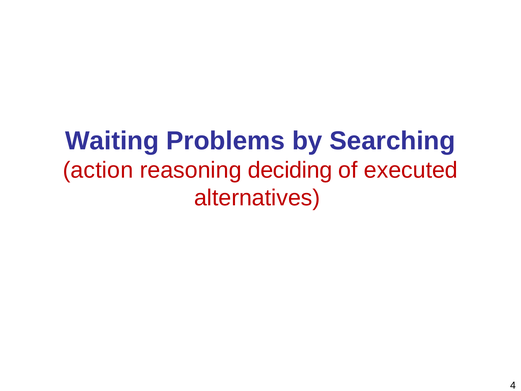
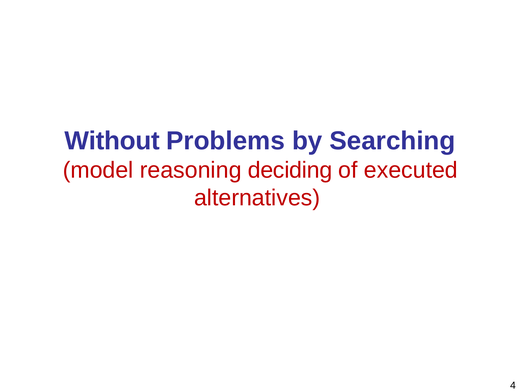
Waiting: Waiting -> Without
action: action -> model
